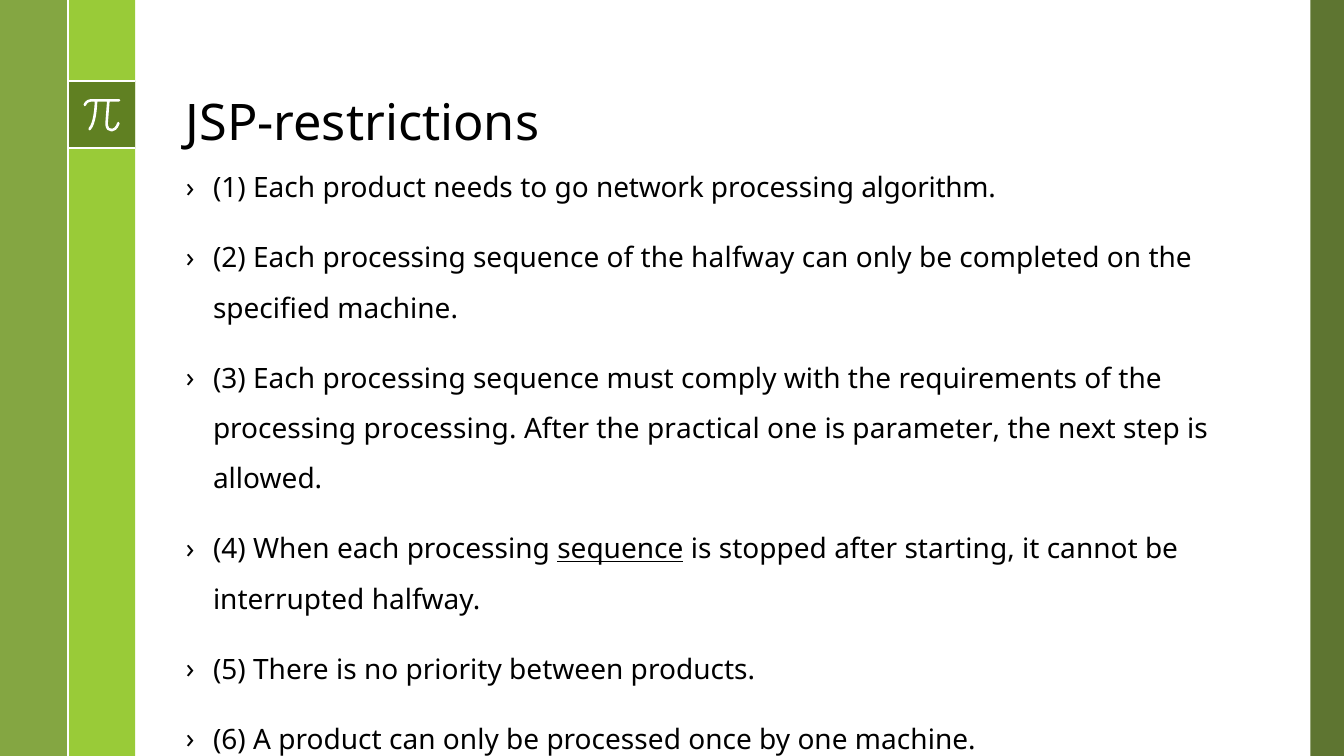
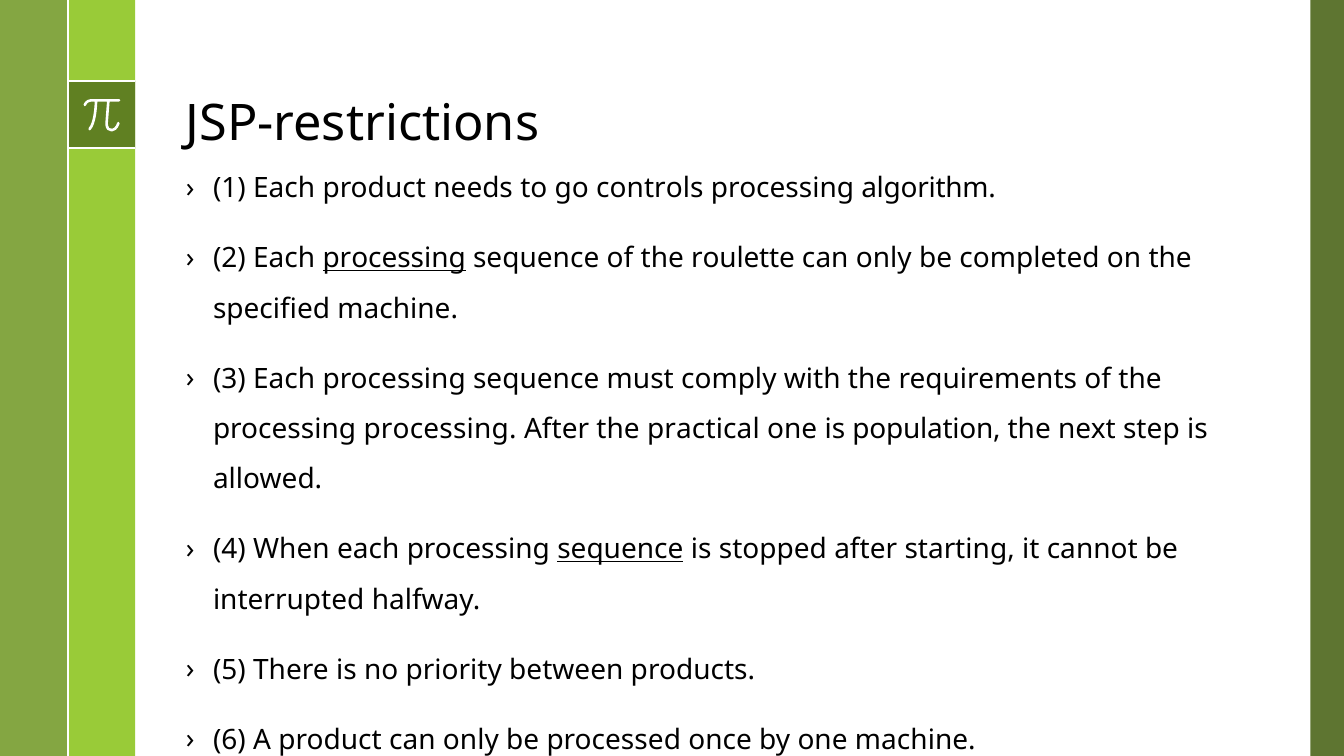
network: network -> controls
processing at (394, 258) underline: none -> present
the halfway: halfway -> roulette
parameter: parameter -> population
